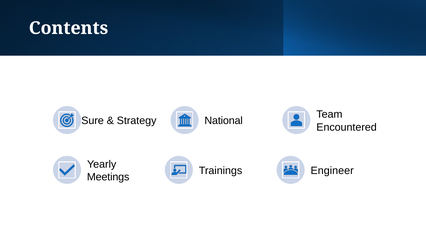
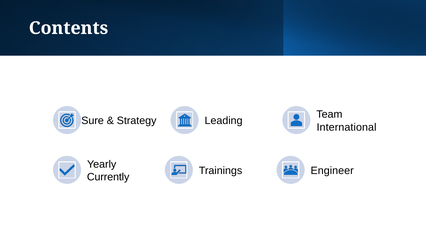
National: National -> Leading
Encountered: Encountered -> International
Meetings: Meetings -> Currently
